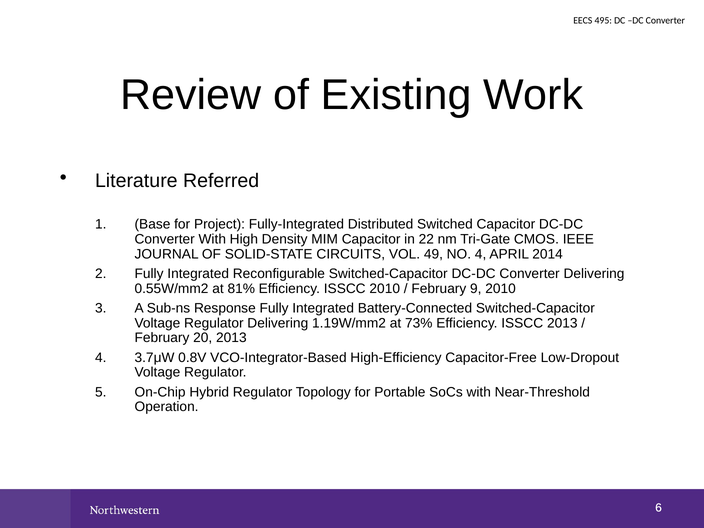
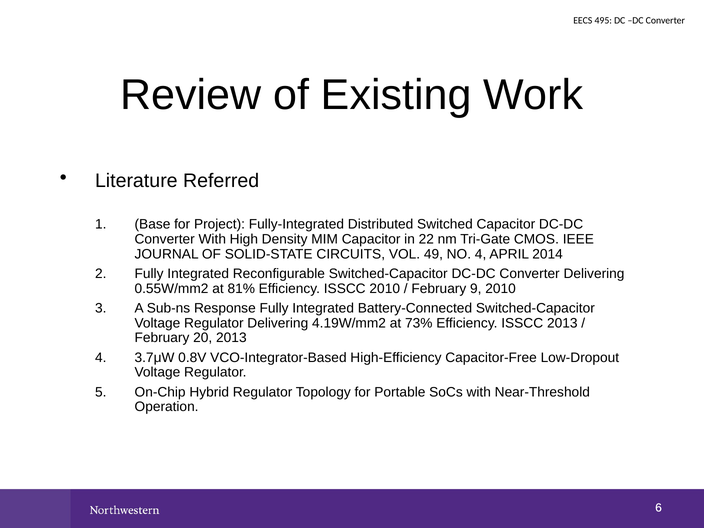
1.19W/mm2: 1.19W/mm2 -> 4.19W/mm2
